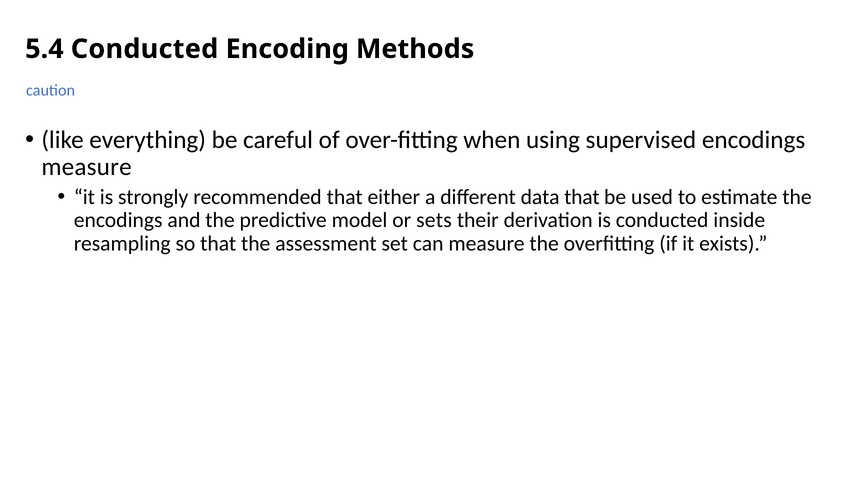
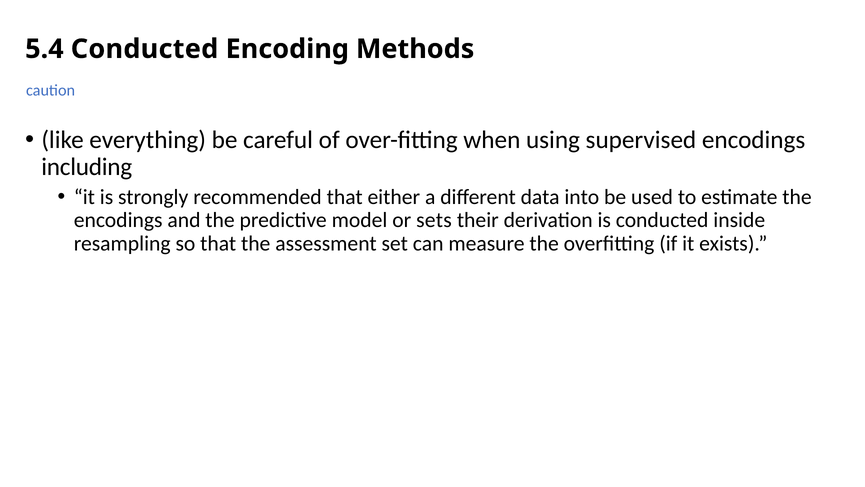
measure at (87, 167): measure -> including
data that: that -> into
